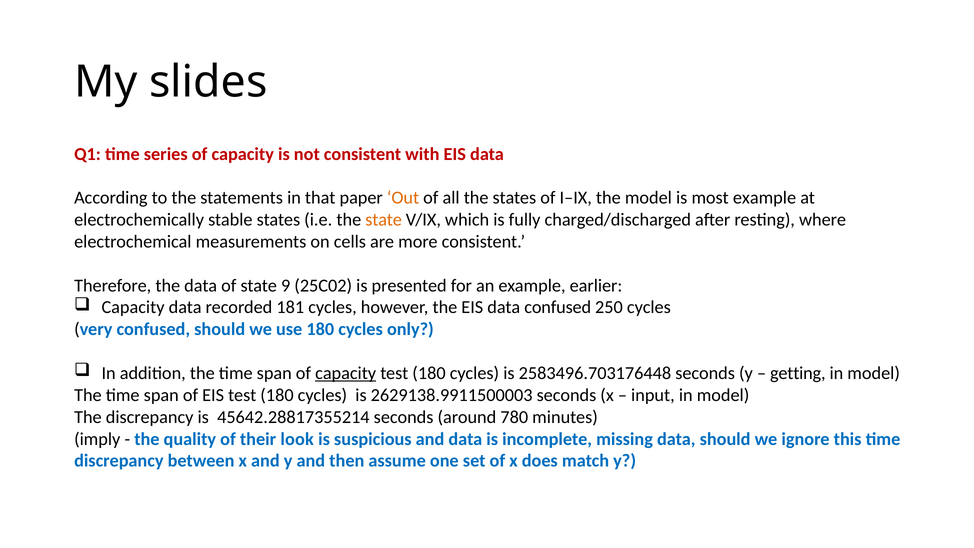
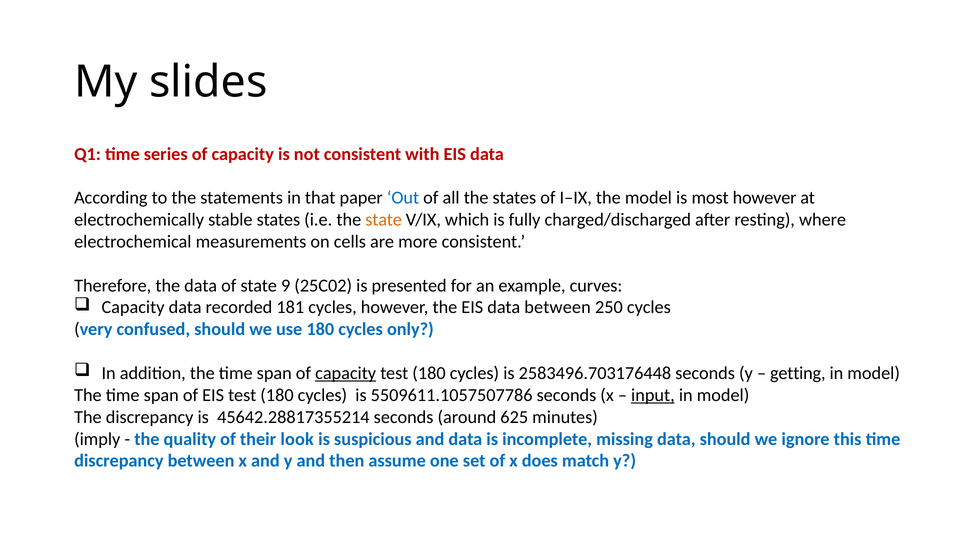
Out colour: orange -> blue
most example: example -> however
earlier: earlier -> curves
data confused: confused -> between
2629138.9911500003: 2629138.9911500003 -> 5509611.1057507786
input underline: none -> present
780: 780 -> 625
